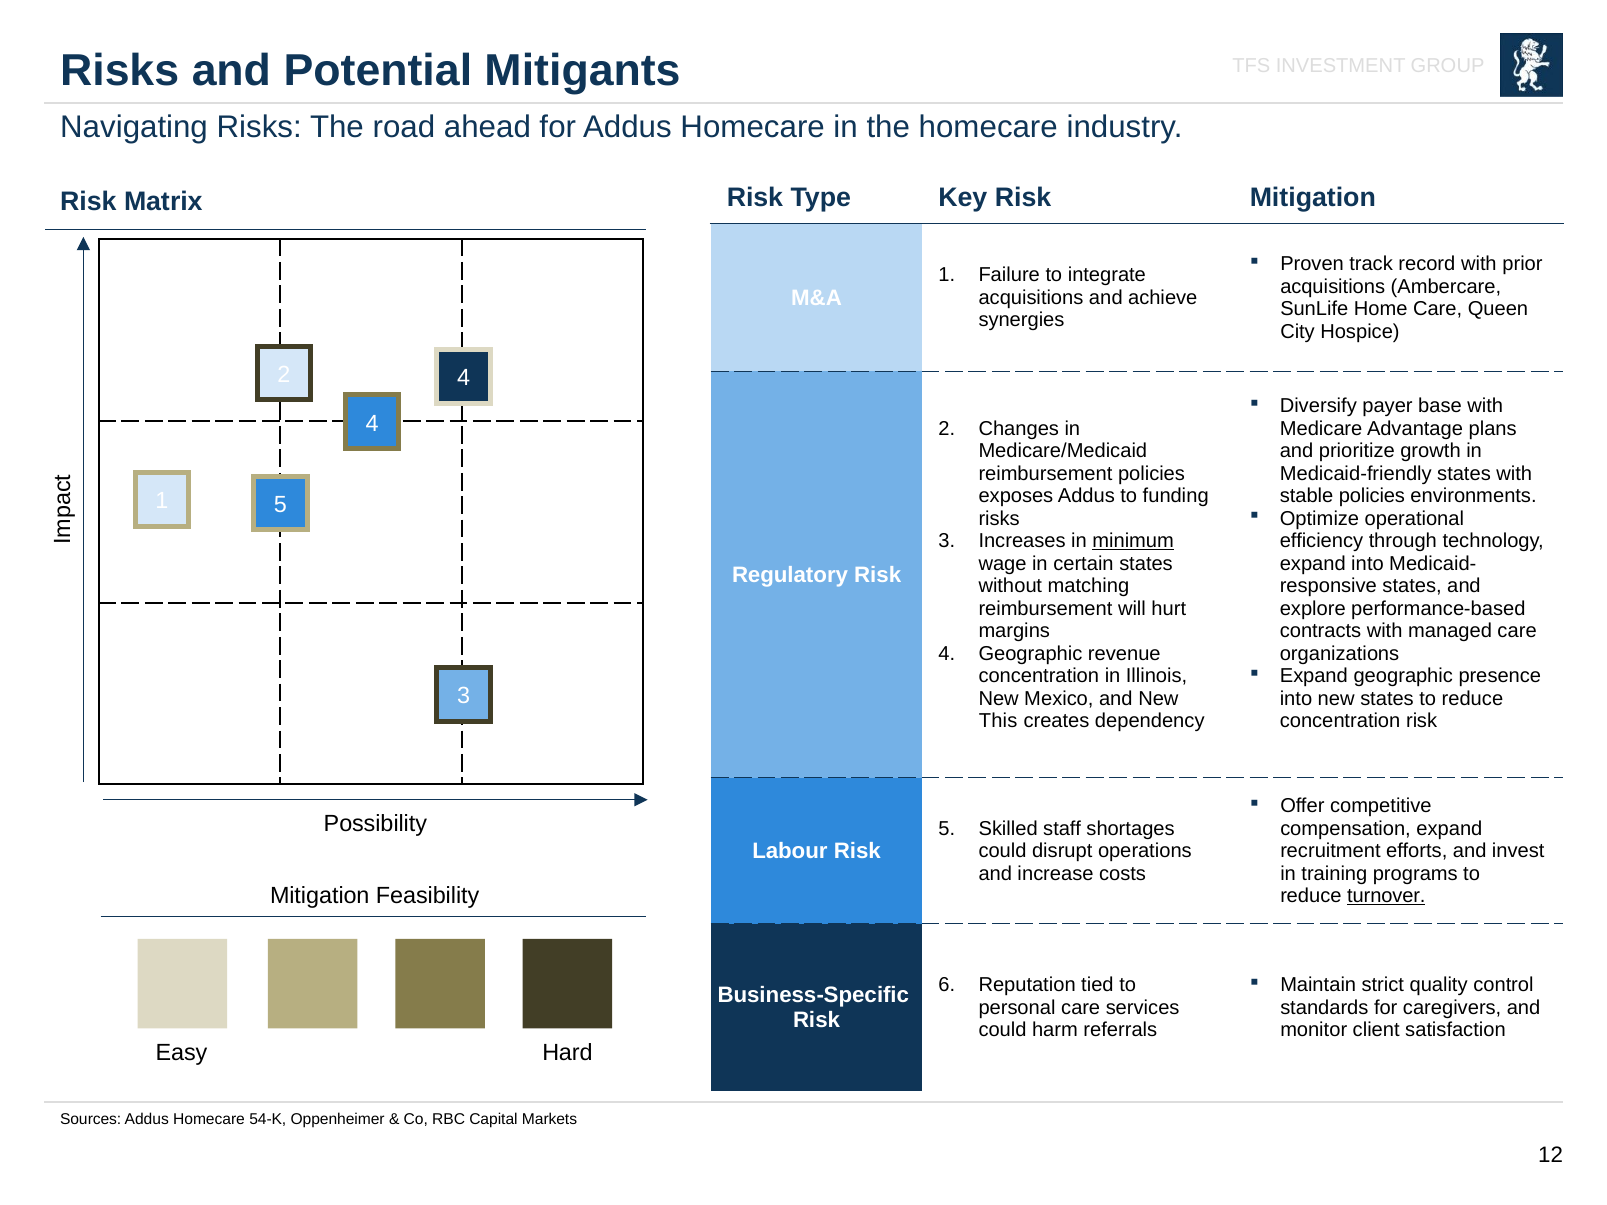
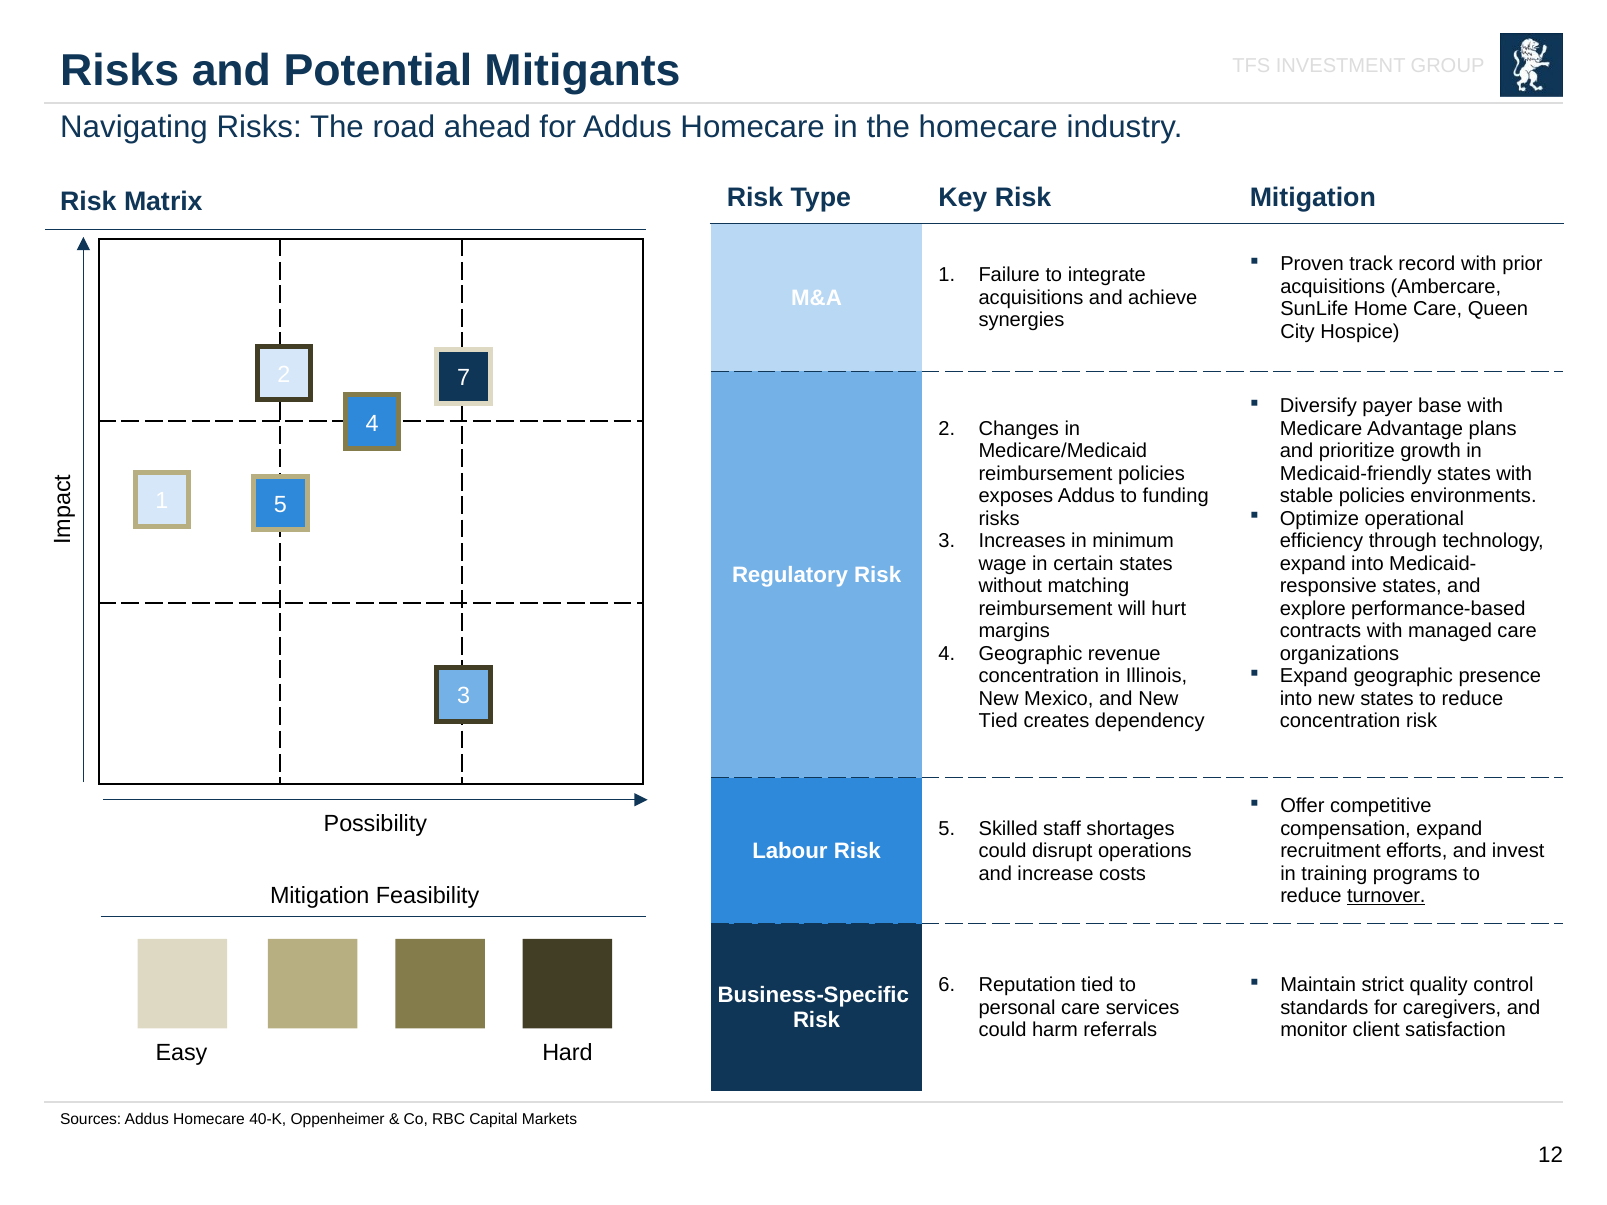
2 4: 4 -> 7
minimum underline: present -> none
This at (998, 721): This -> Tied
54-K: 54-K -> 40-K
